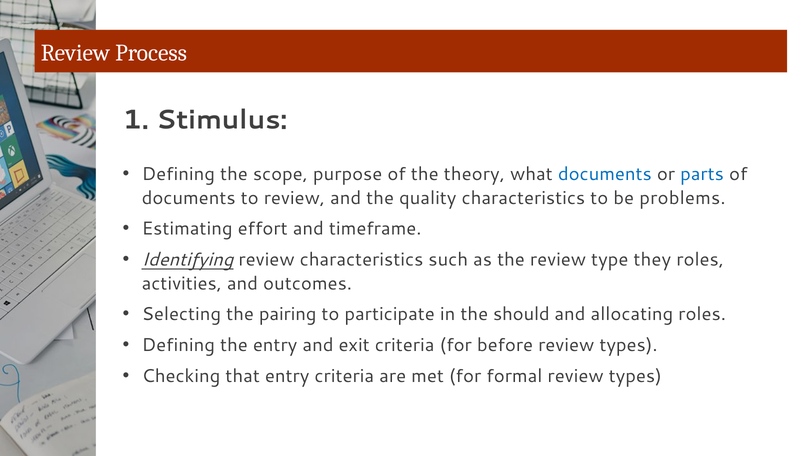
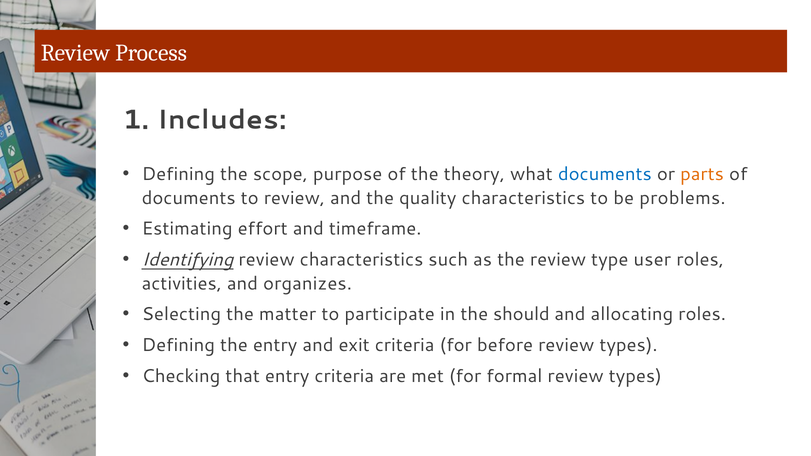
Stimulus: Stimulus -> Includes
parts colour: blue -> orange
they: they -> user
outcomes: outcomes -> organizes
pairing: pairing -> matter
